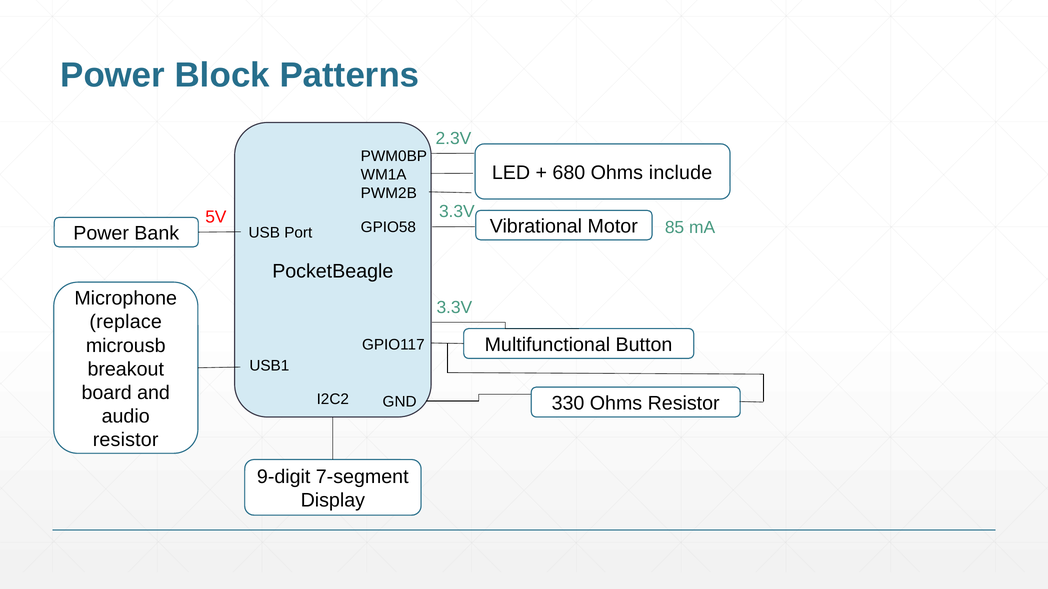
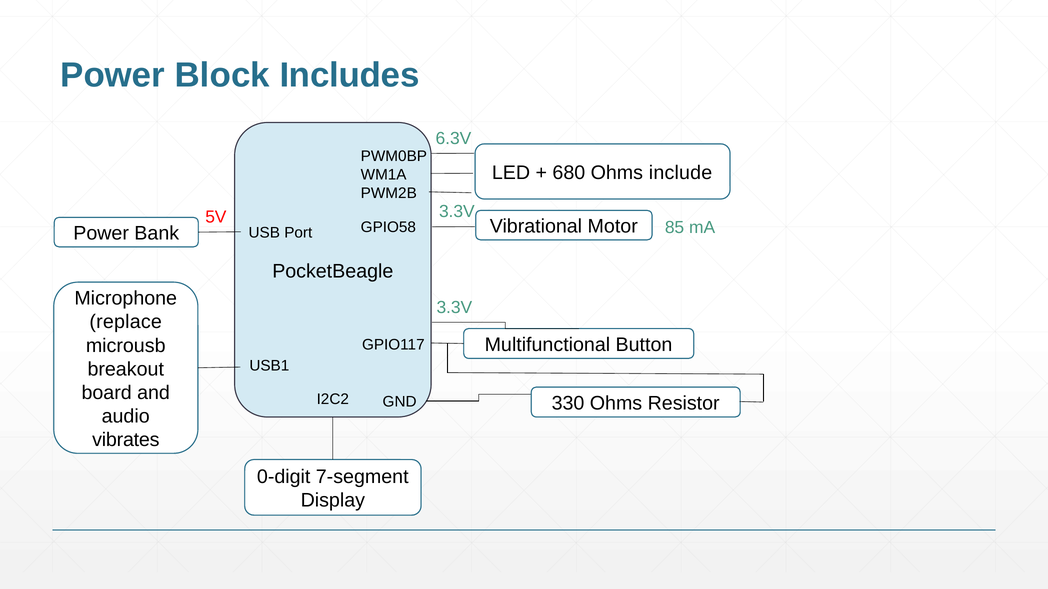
Patterns: Patterns -> Includes
2.3V: 2.3V -> 6.3V
resistor at (126, 440): resistor -> vibrates
9-digit: 9-digit -> 0-digit
